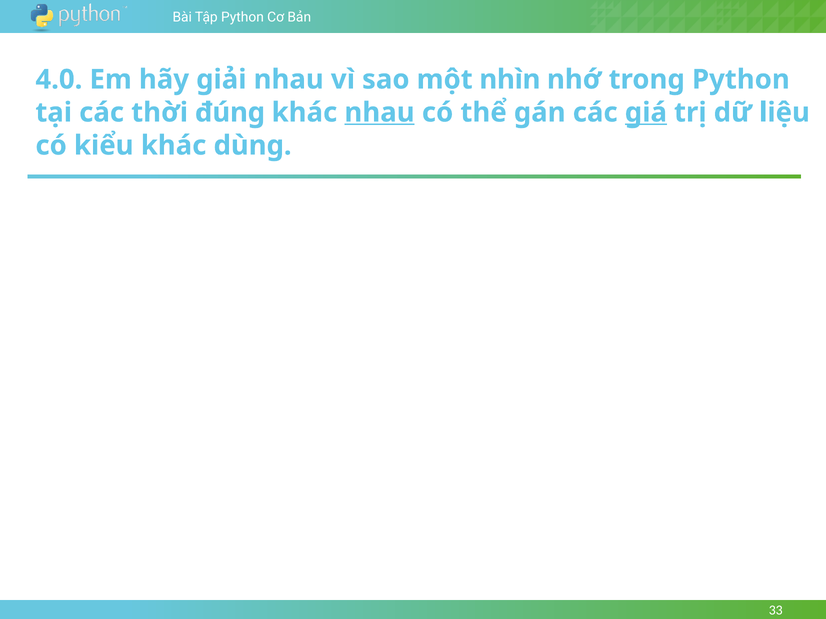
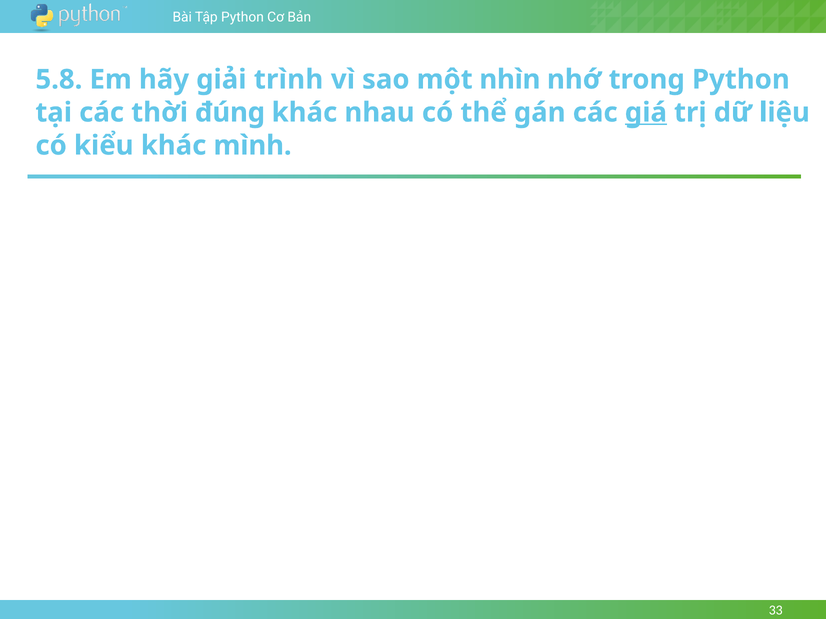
4.0: 4.0 -> 5.8
giải nhau: nhau -> trình
nhau at (380, 113) underline: present -> none
dùng: dùng -> mình
